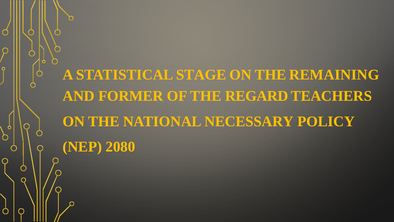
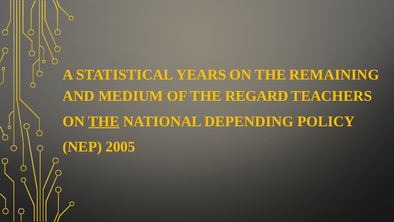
STAGE: STAGE -> YEARS
FORMER: FORMER -> MEDIUM
THE at (104, 121) underline: none -> present
NECESSARY: NECESSARY -> DEPENDING
2080: 2080 -> 2005
